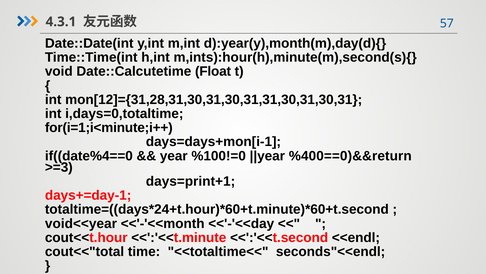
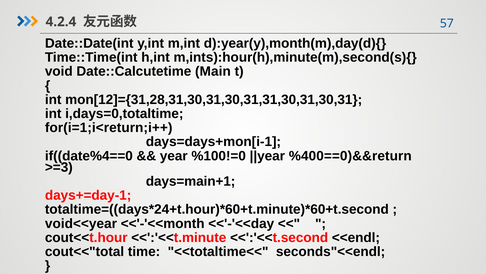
4.3.1: 4.3.1 -> 4.2.4
Float: Float -> Main
for(i=1;i<minute;i++: for(i=1;i<minute;i++ -> for(i=1;i<return;i++
days=print+1: days=print+1 -> days=main+1
